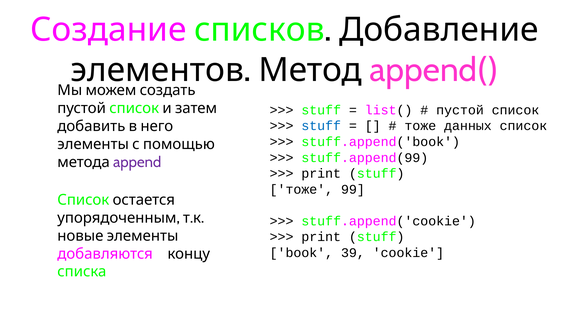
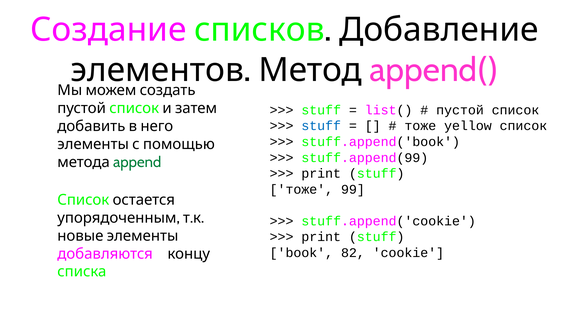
данных: данных -> yellow
append colour: purple -> green
39: 39 -> 82
